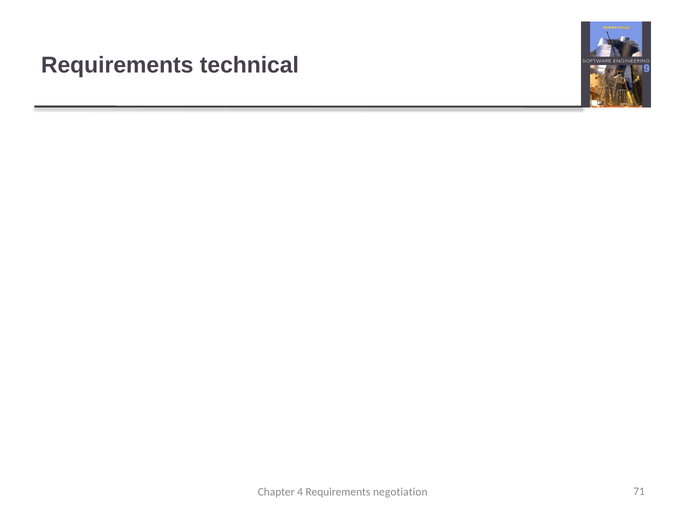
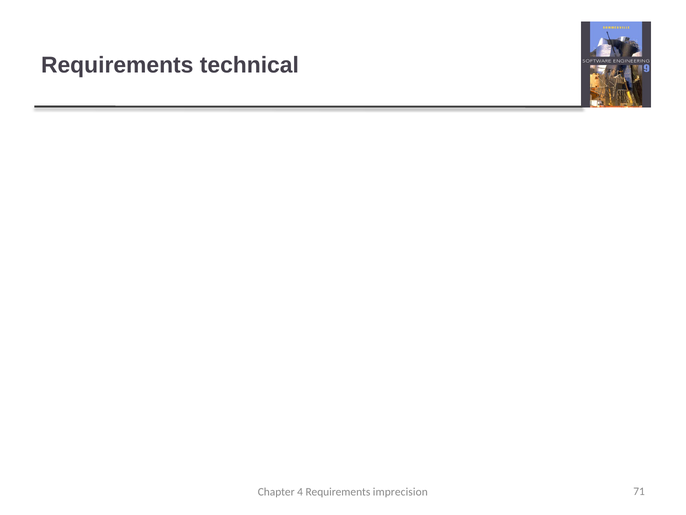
negotiation: negotiation -> imprecision
